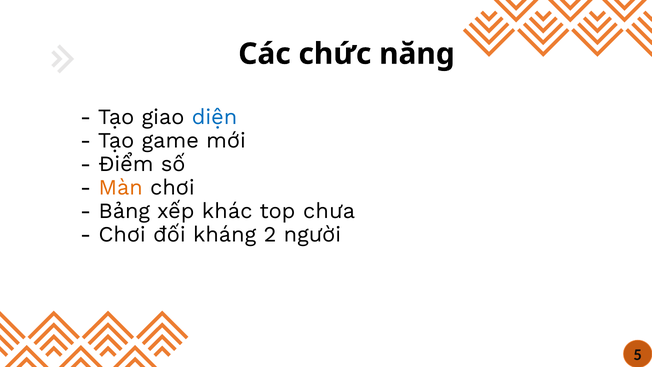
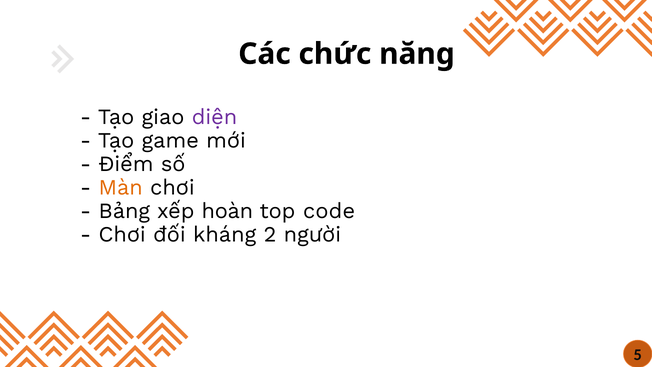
diện colour: blue -> purple
khác: khác -> hoàn
chưa: chưa -> code
